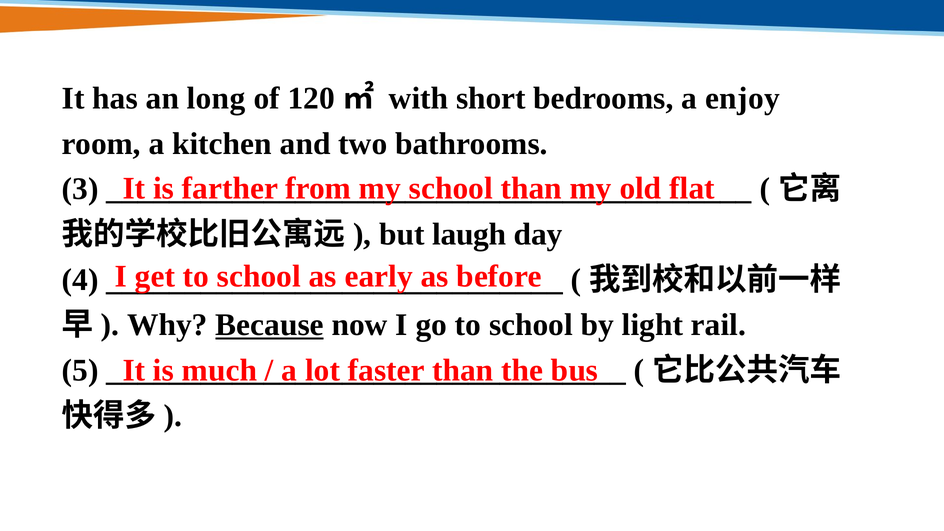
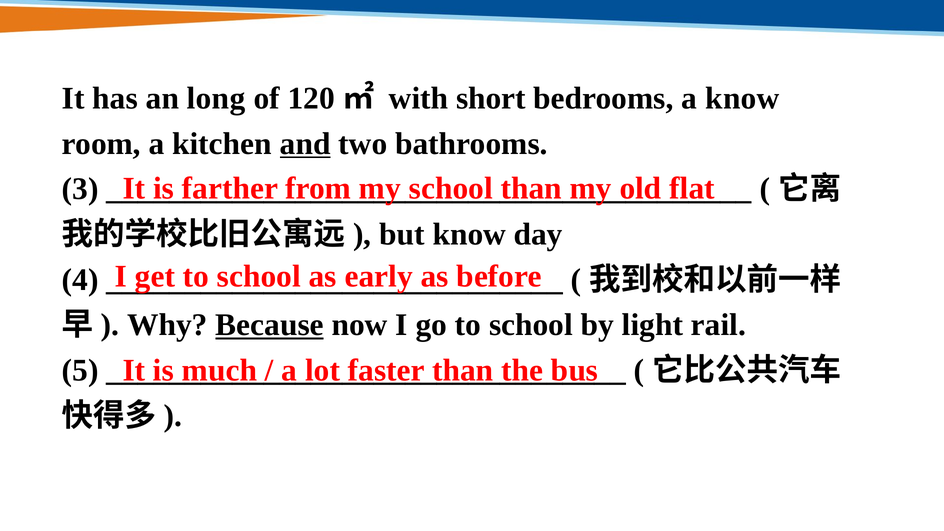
a enjoy: enjoy -> know
and underline: none -> present
but laugh: laugh -> know
